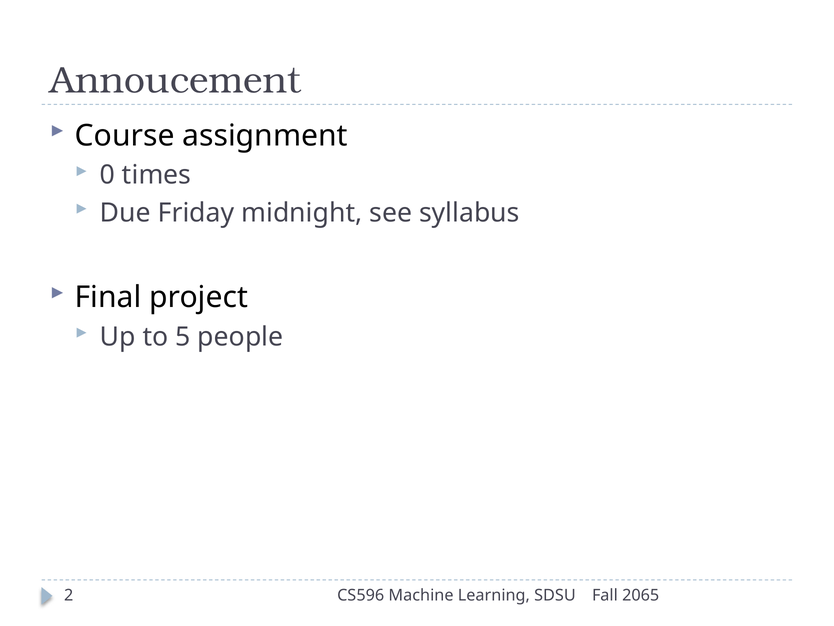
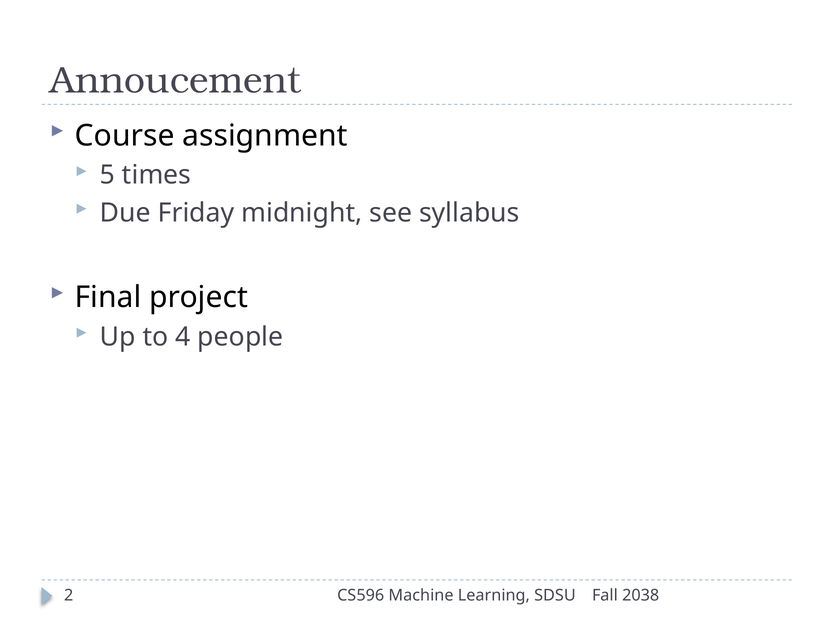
0: 0 -> 5
5: 5 -> 4
2065: 2065 -> 2038
